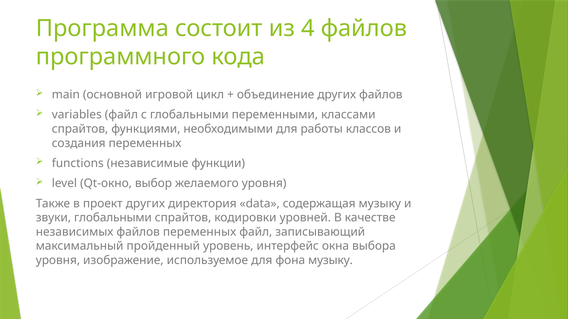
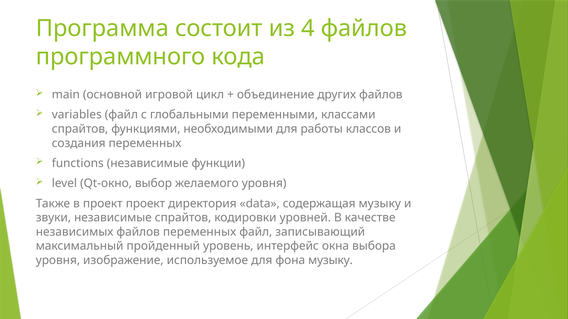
проект других: других -> проект
звуки глобальными: глобальными -> независимые
